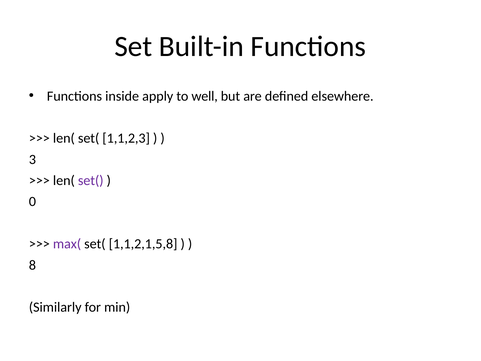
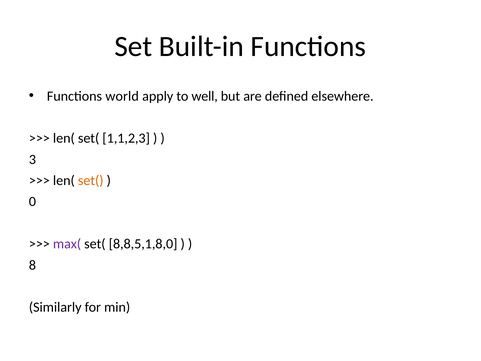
inside: inside -> world
set( at (91, 180) colour: purple -> orange
1,1,2,1,5,8: 1,1,2,1,5,8 -> 8,8,5,1,8,0
